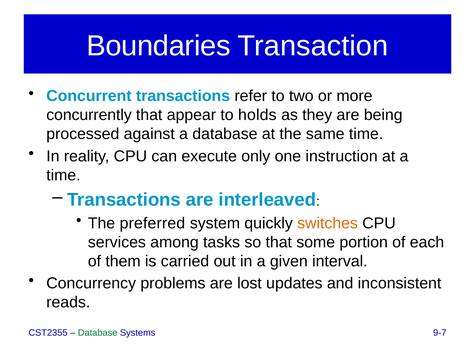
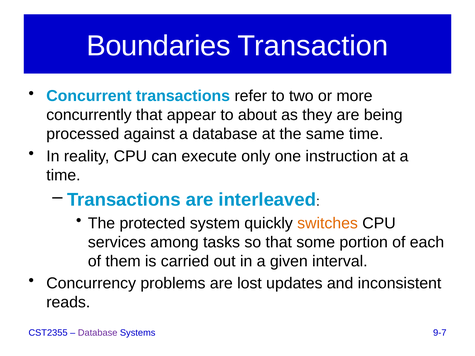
holds: holds -> about
preferred: preferred -> protected
Database at (98, 333) colour: green -> purple
